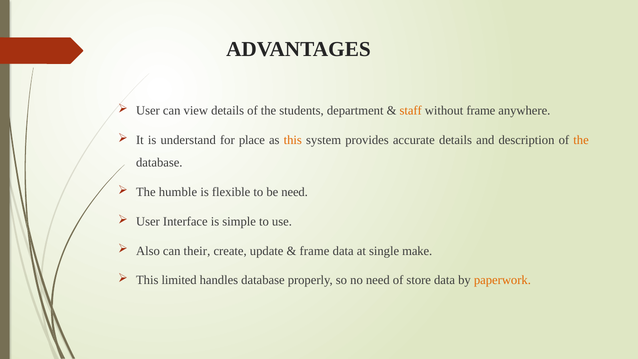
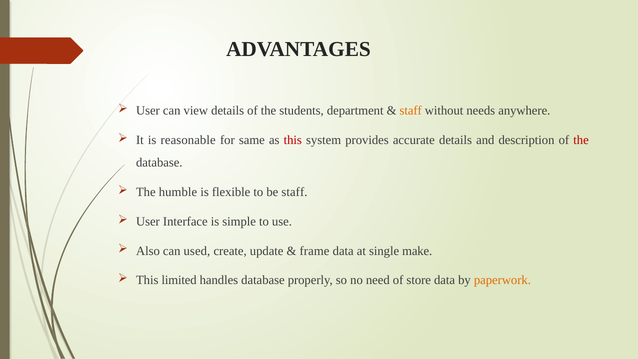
without frame: frame -> needs
understand: understand -> reasonable
place: place -> same
this at (293, 140) colour: orange -> red
the at (581, 140) colour: orange -> red
be need: need -> staff
their: their -> used
